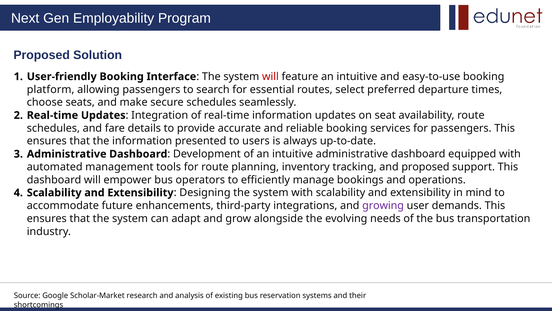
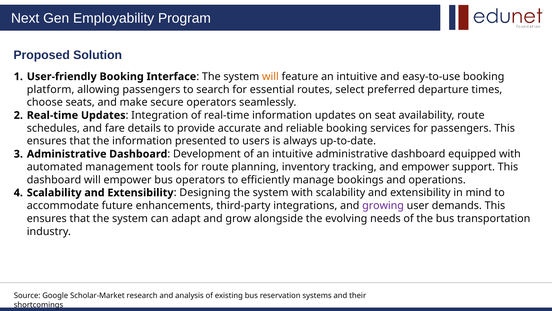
will at (270, 76) colour: red -> orange
secure schedules: schedules -> operators
and proposed: proposed -> empower
